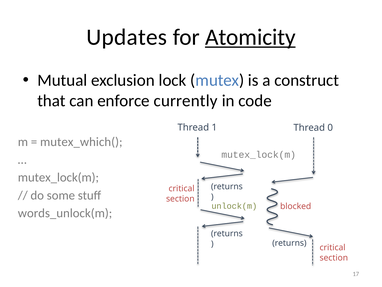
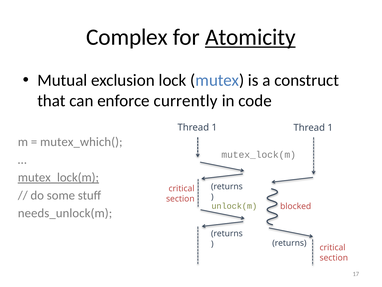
Updates: Updates -> Complex
1 Thread 0: 0 -> 1
mutex_lock(m at (58, 177) underline: none -> present
words_unlock(m: words_unlock(m -> needs_unlock(m
